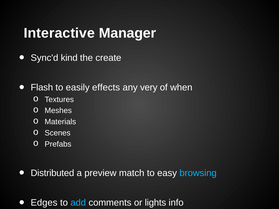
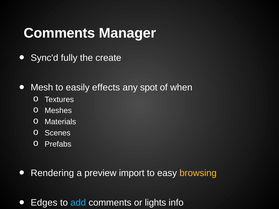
Interactive at (59, 33): Interactive -> Comments
kind: kind -> fully
Flash: Flash -> Mesh
very: very -> spot
Distributed: Distributed -> Rendering
match: match -> import
browsing colour: light blue -> yellow
